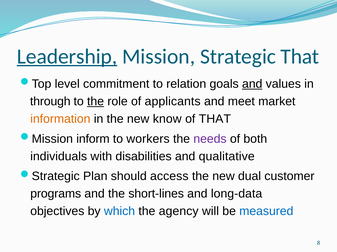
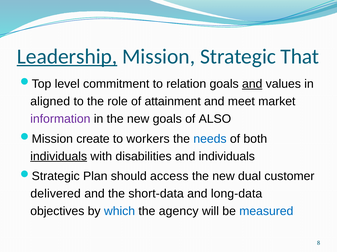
through: through -> aligned
the at (96, 102) underline: present -> none
applicants: applicants -> attainment
information colour: orange -> purple
new know: know -> goals
of THAT: THAT -> ALSO
inform: inform -> create
needs colour: purple -> blue
individuals at (59, 157) underline: none -> present
and qualitative: qualitative -> individuals
programs: programs -> delivered
short-lines: short-lines -> short-data
